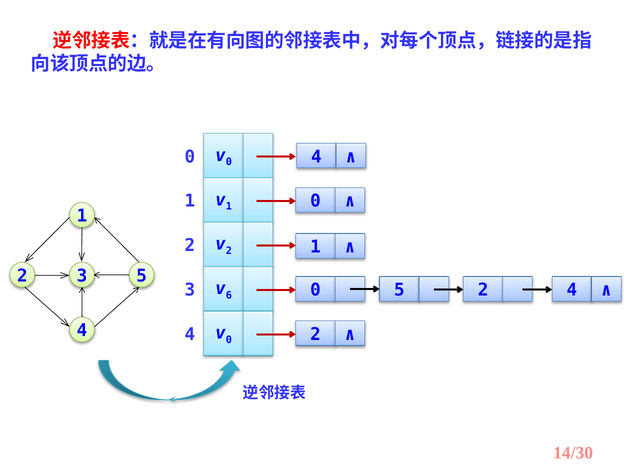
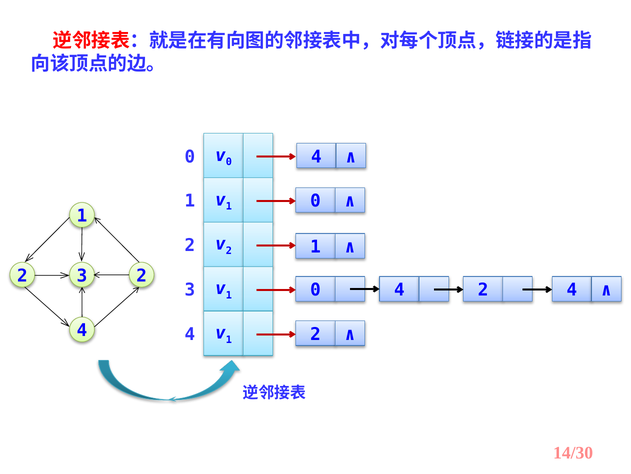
5 at (142, 275): 5 -> 2
6 at (229, 295): 6 -> 1
0 5: 5 -> 4
0 at (229, 339): 0 -> 1
